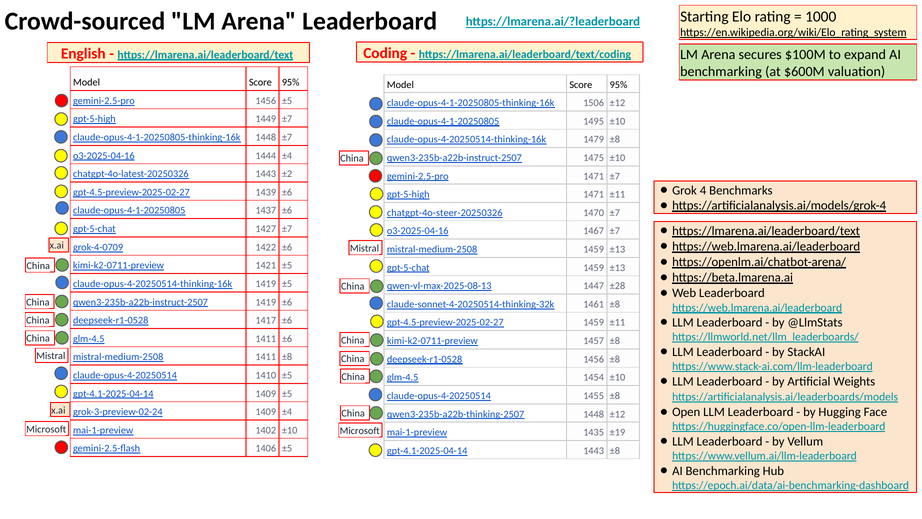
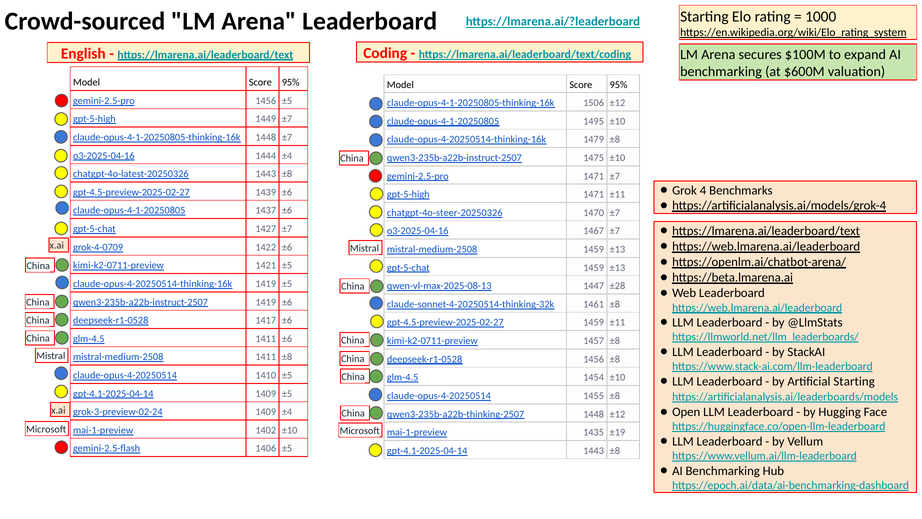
chatgpt-4o-latest-20250326 1443 ±2: ±2 -> ±8
Artificial Weights: Weights -> Starting
